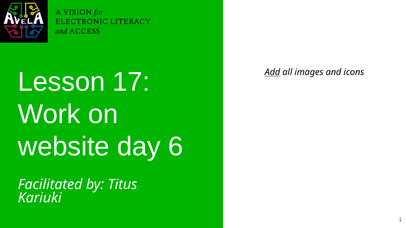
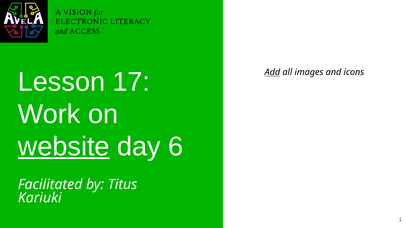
website underline: none -> present
